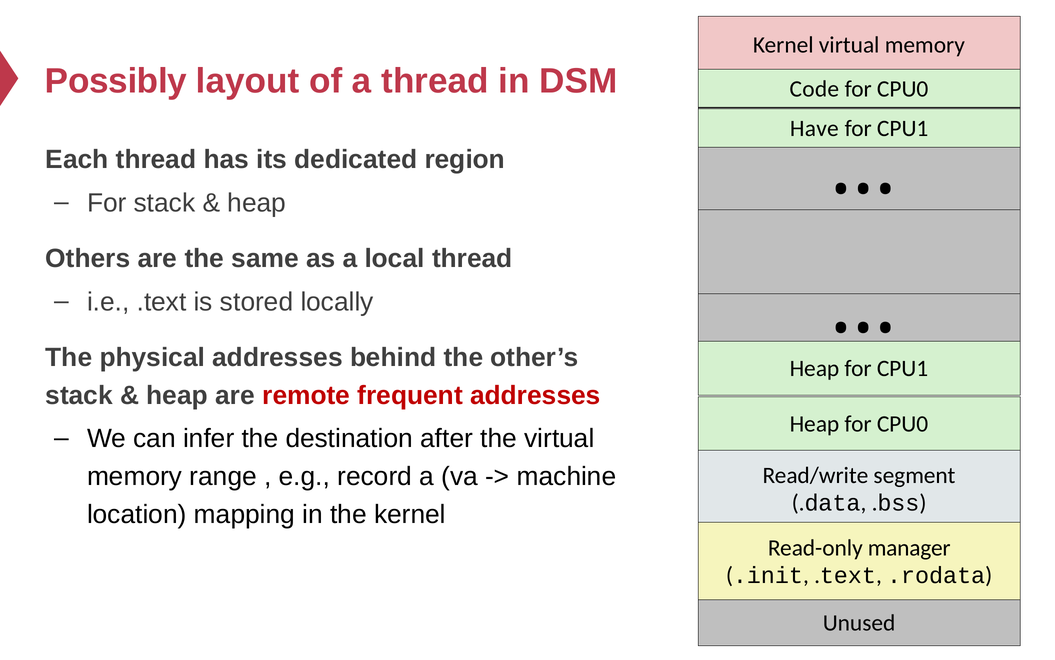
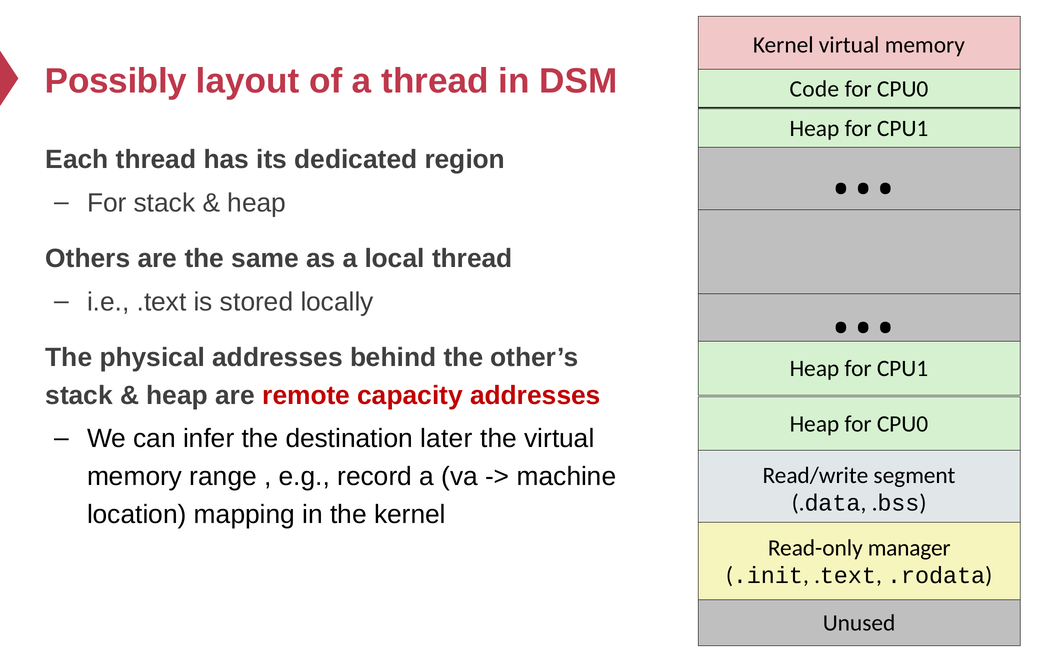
Have at (814, 128): Have -> Heap
frequent: frequent -> capacity
after: after -> later
